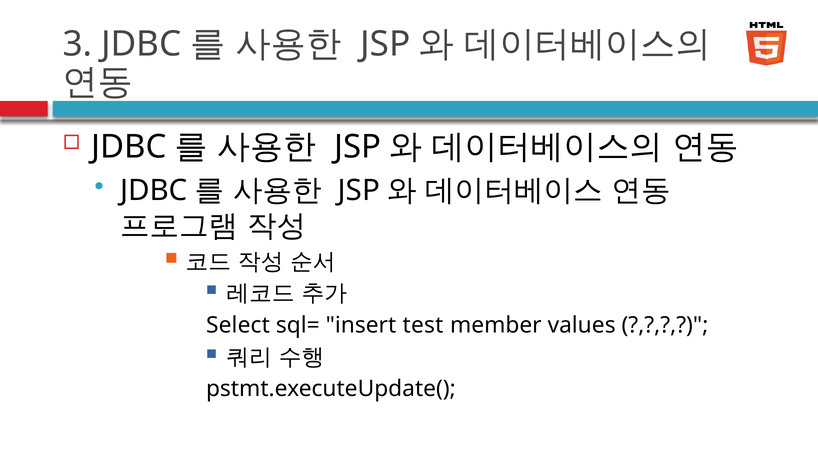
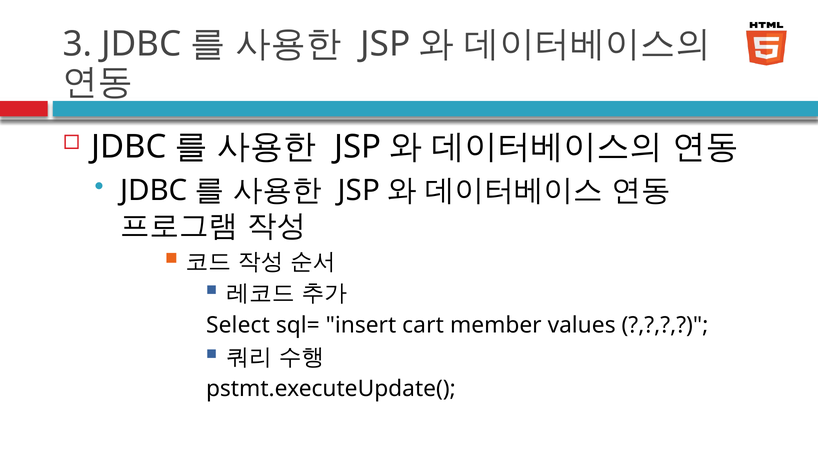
test: test -> cart
